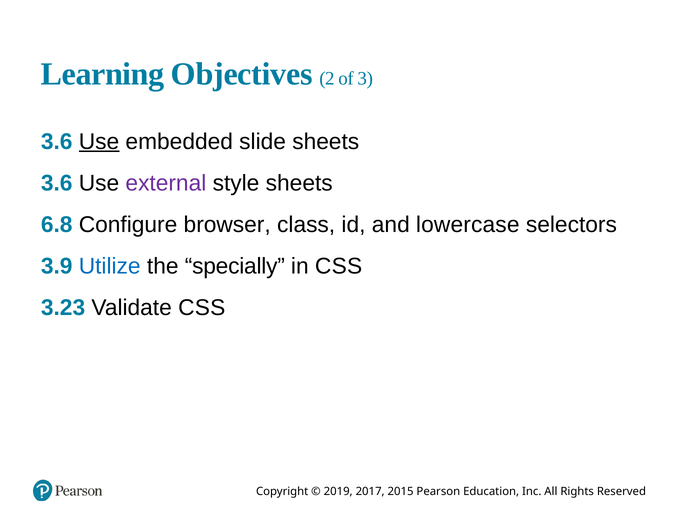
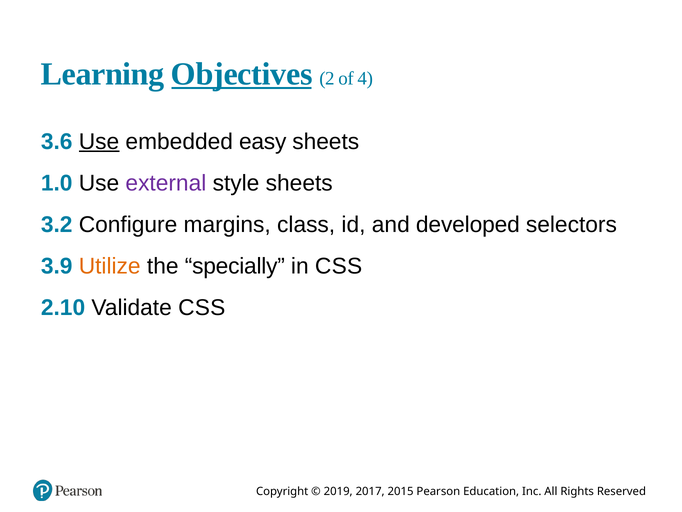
Objectives underline: none -> present
3: 3 -> 4
slide: slide -> easy
3.6 at (57, 183): 3.6 -> 1.0
6.8: 6.8 -> 3.2
browser: browser -> margins
lowercase: lowercase -> developed
Utilize colour: blue -> orange
3.23: 3.23 -> 2.10
